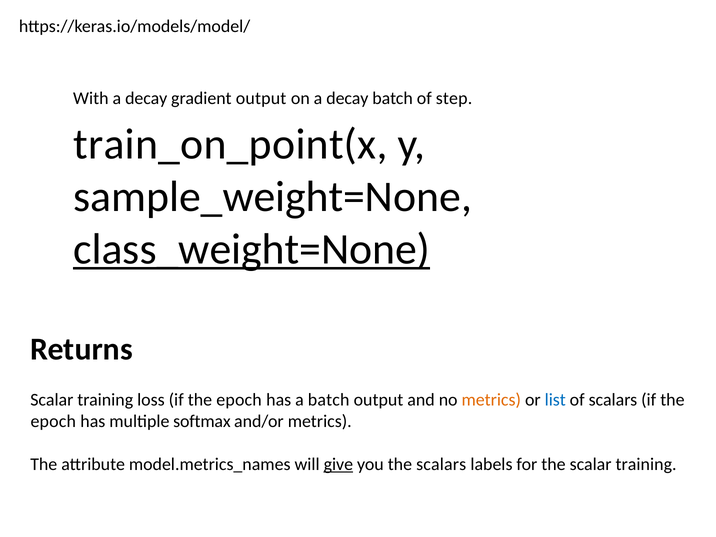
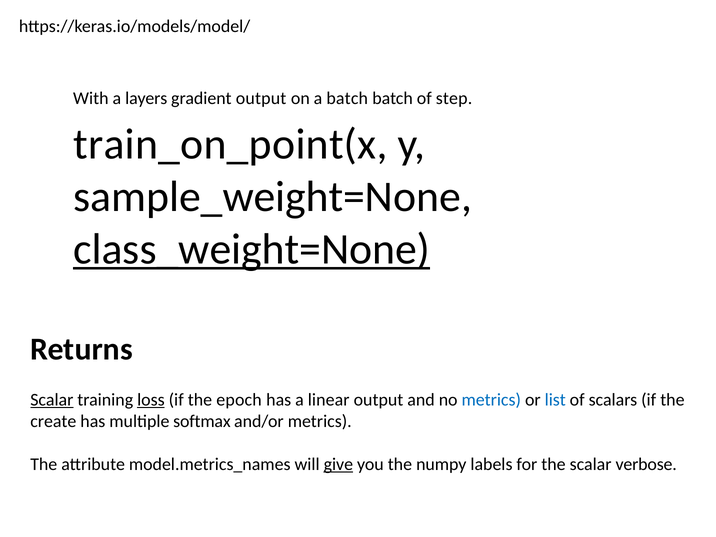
decay at (146, 98): decay -> layers
on a decay: decay -> batch
Scalar at (52, 400) underline: none -> present
loss underline: none -> present
a batch: batch -> linear
metrics at (491, 400) colour: orange -> blue
epoch at (53, 421): epoch -> create
the scalars: scalars -> numpy
the scalar training: training -> verbose
